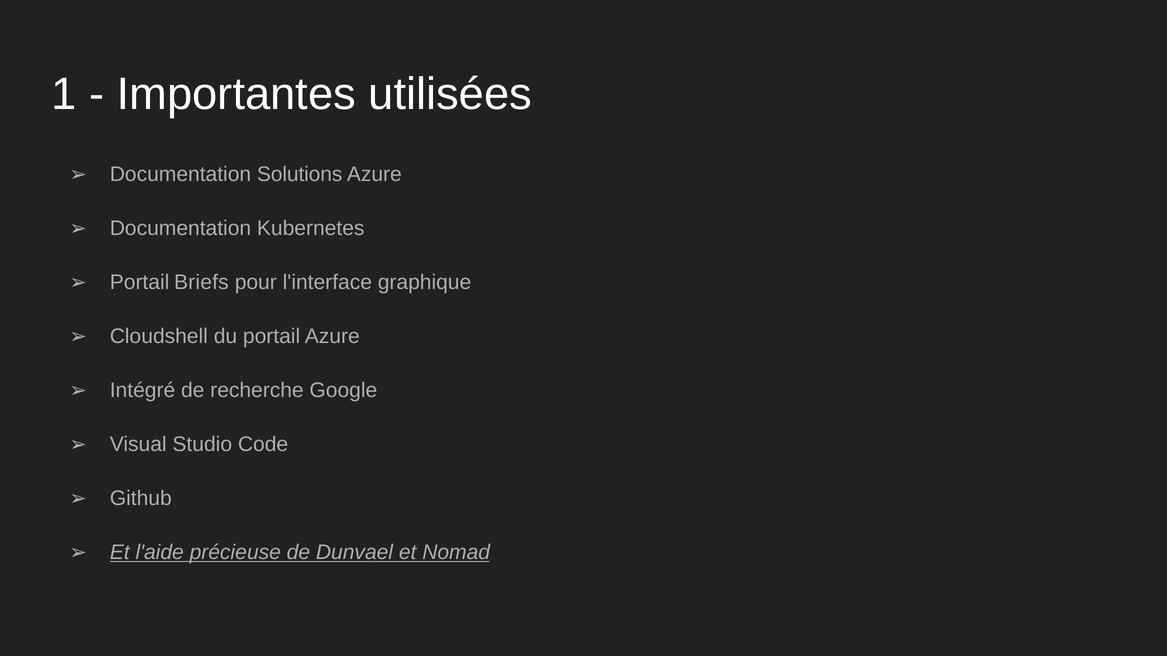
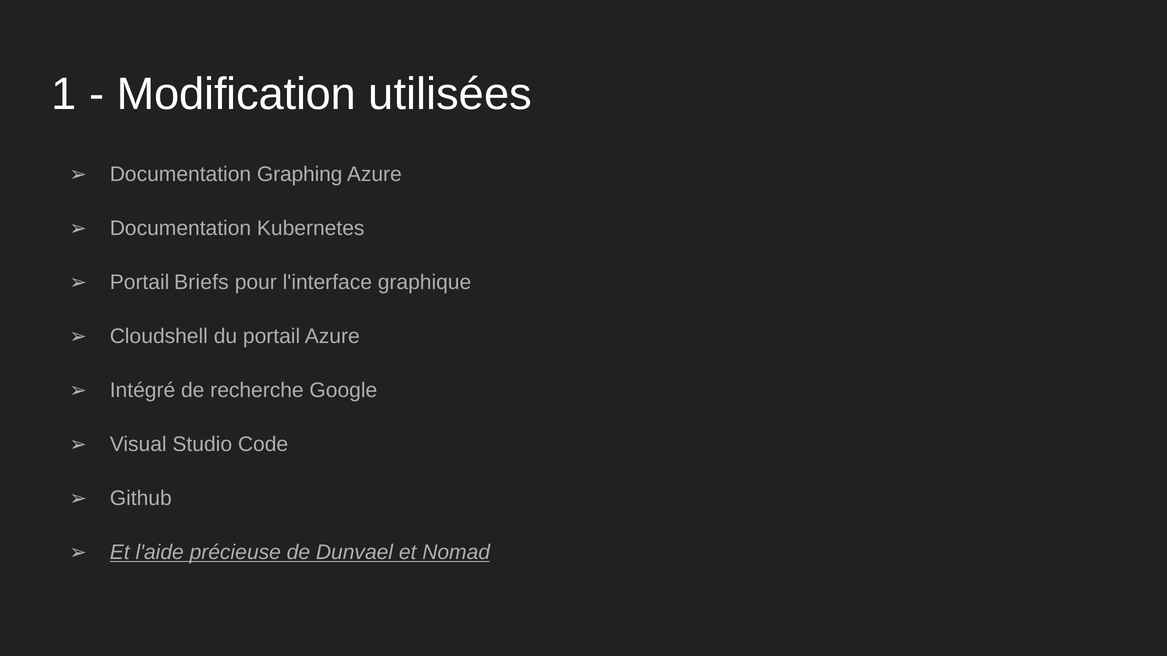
Importantes: Importantes -> Modification
Solutions: Solutions -> Graphing
